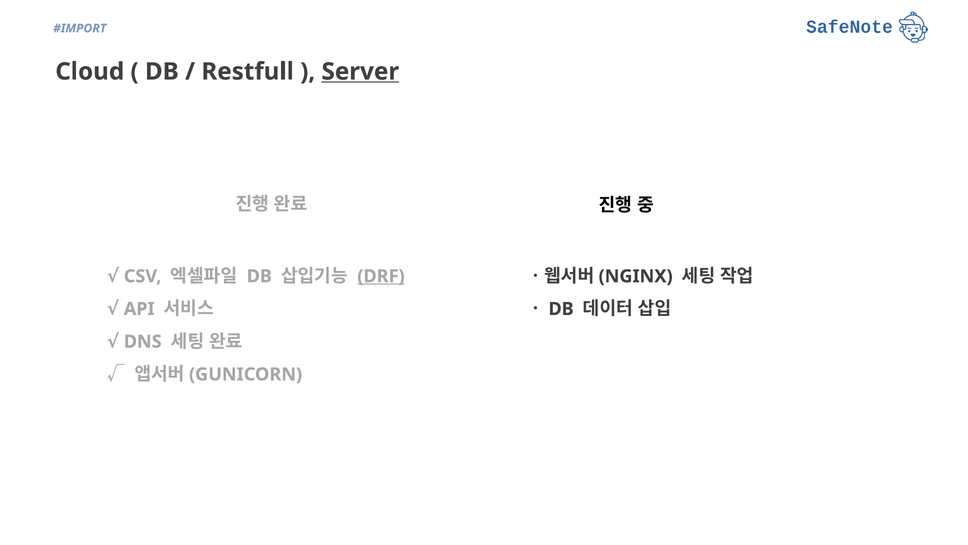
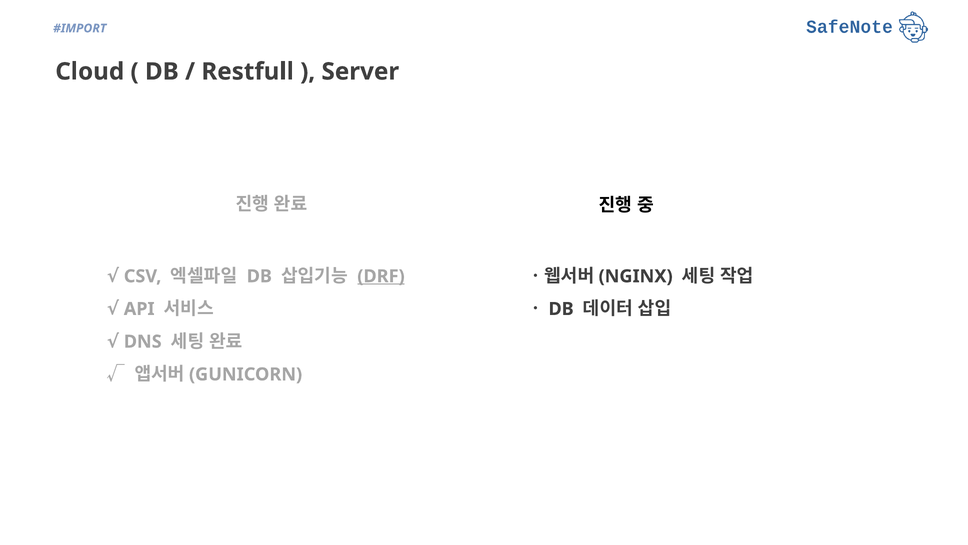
Server underline: present -> none
